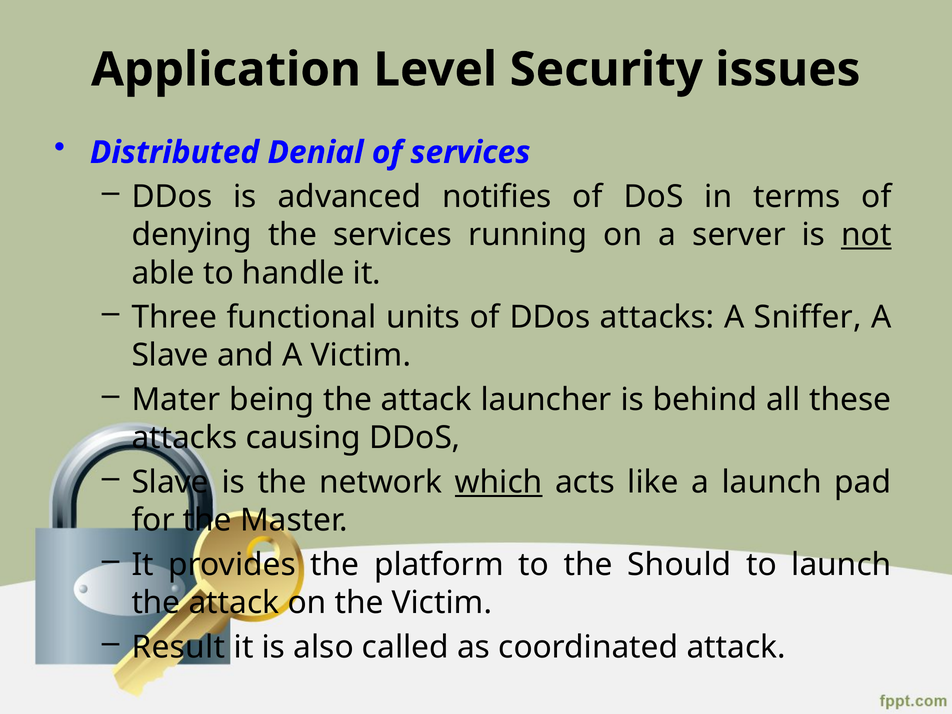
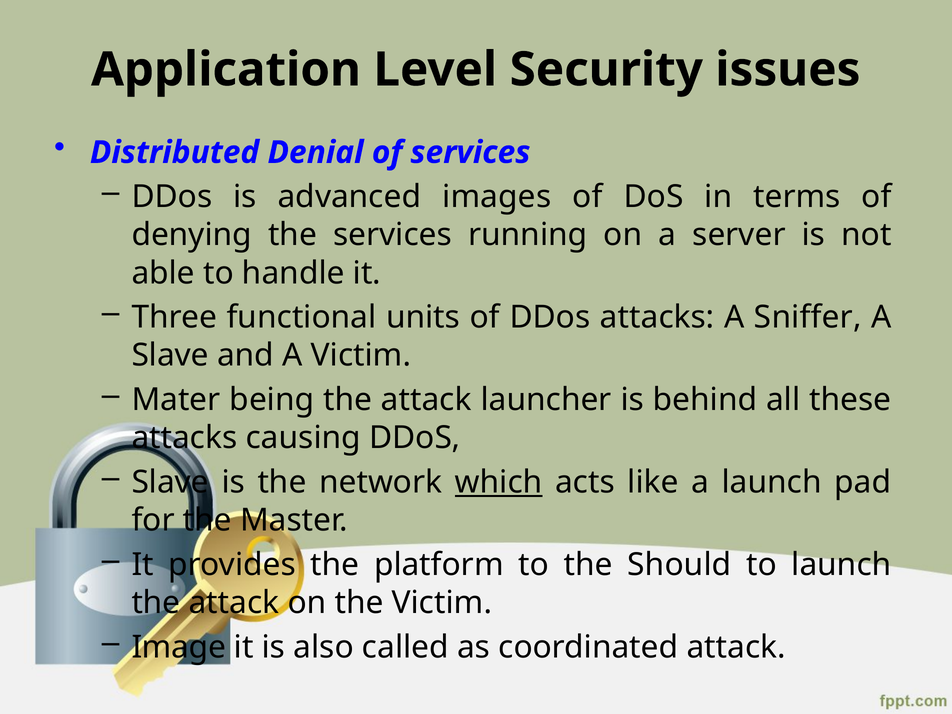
notifies: notifies -> images
not underline: present -> none
Result: Result -> Image
